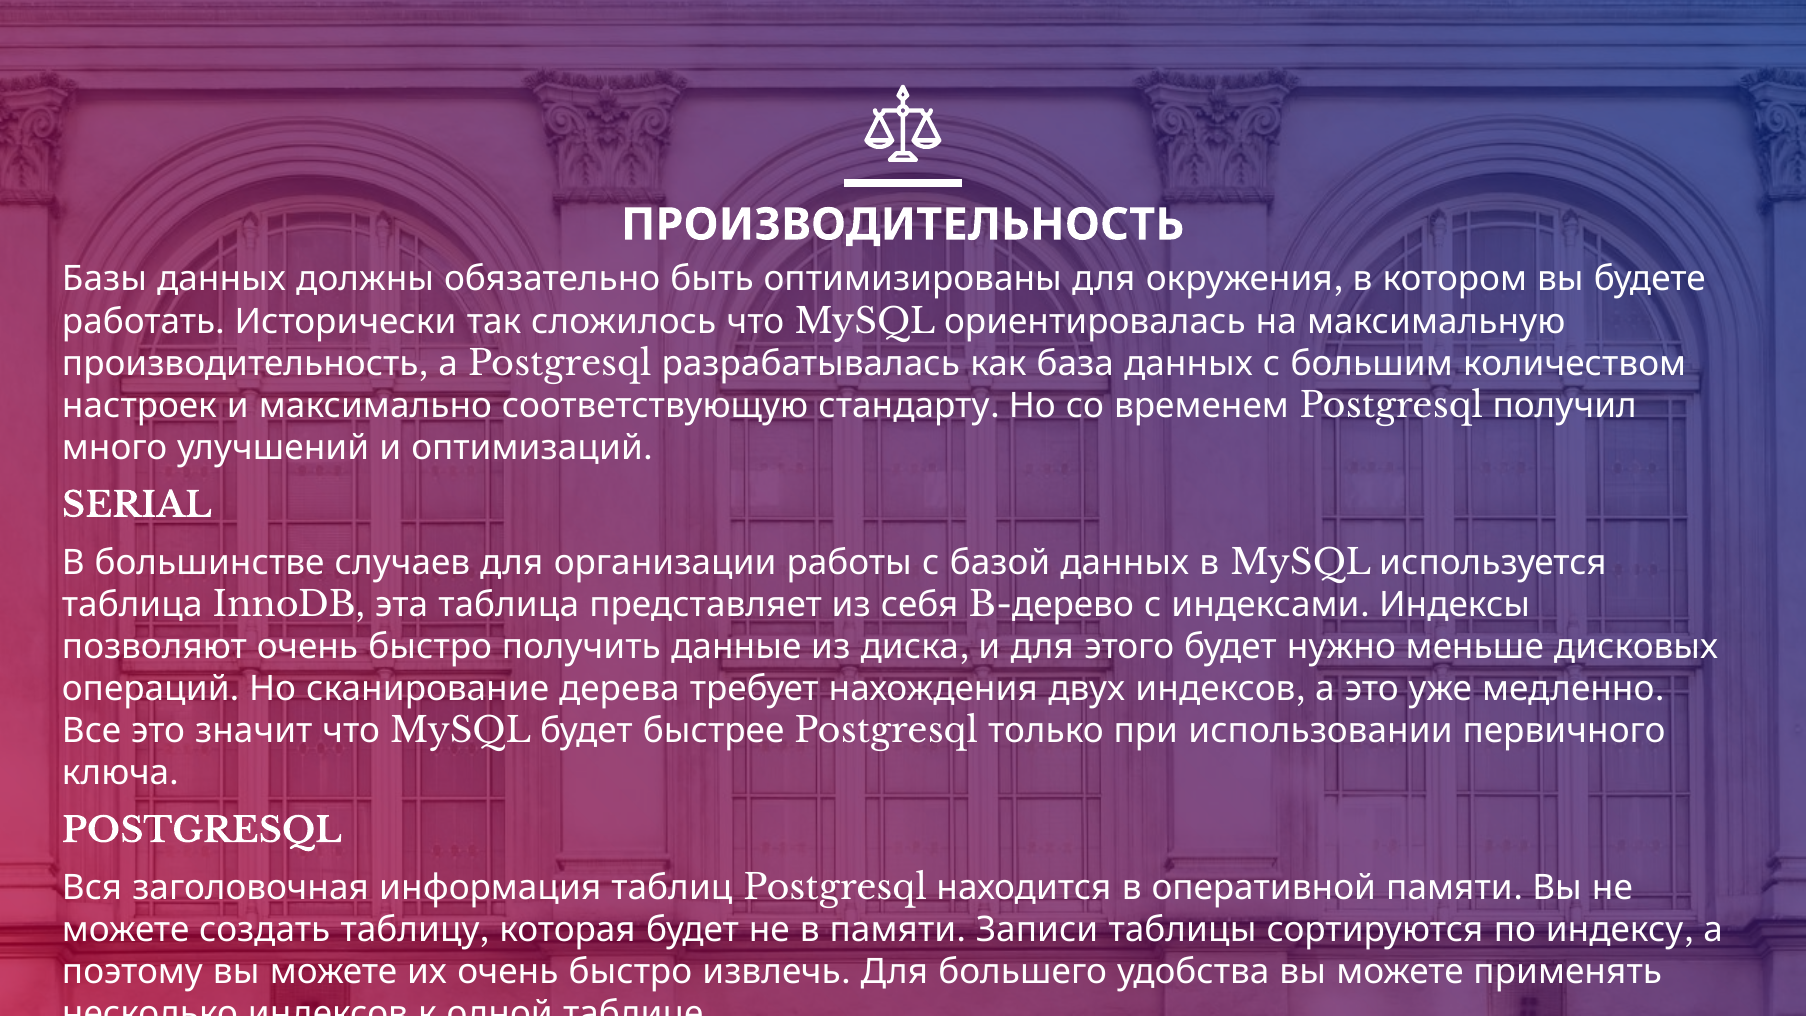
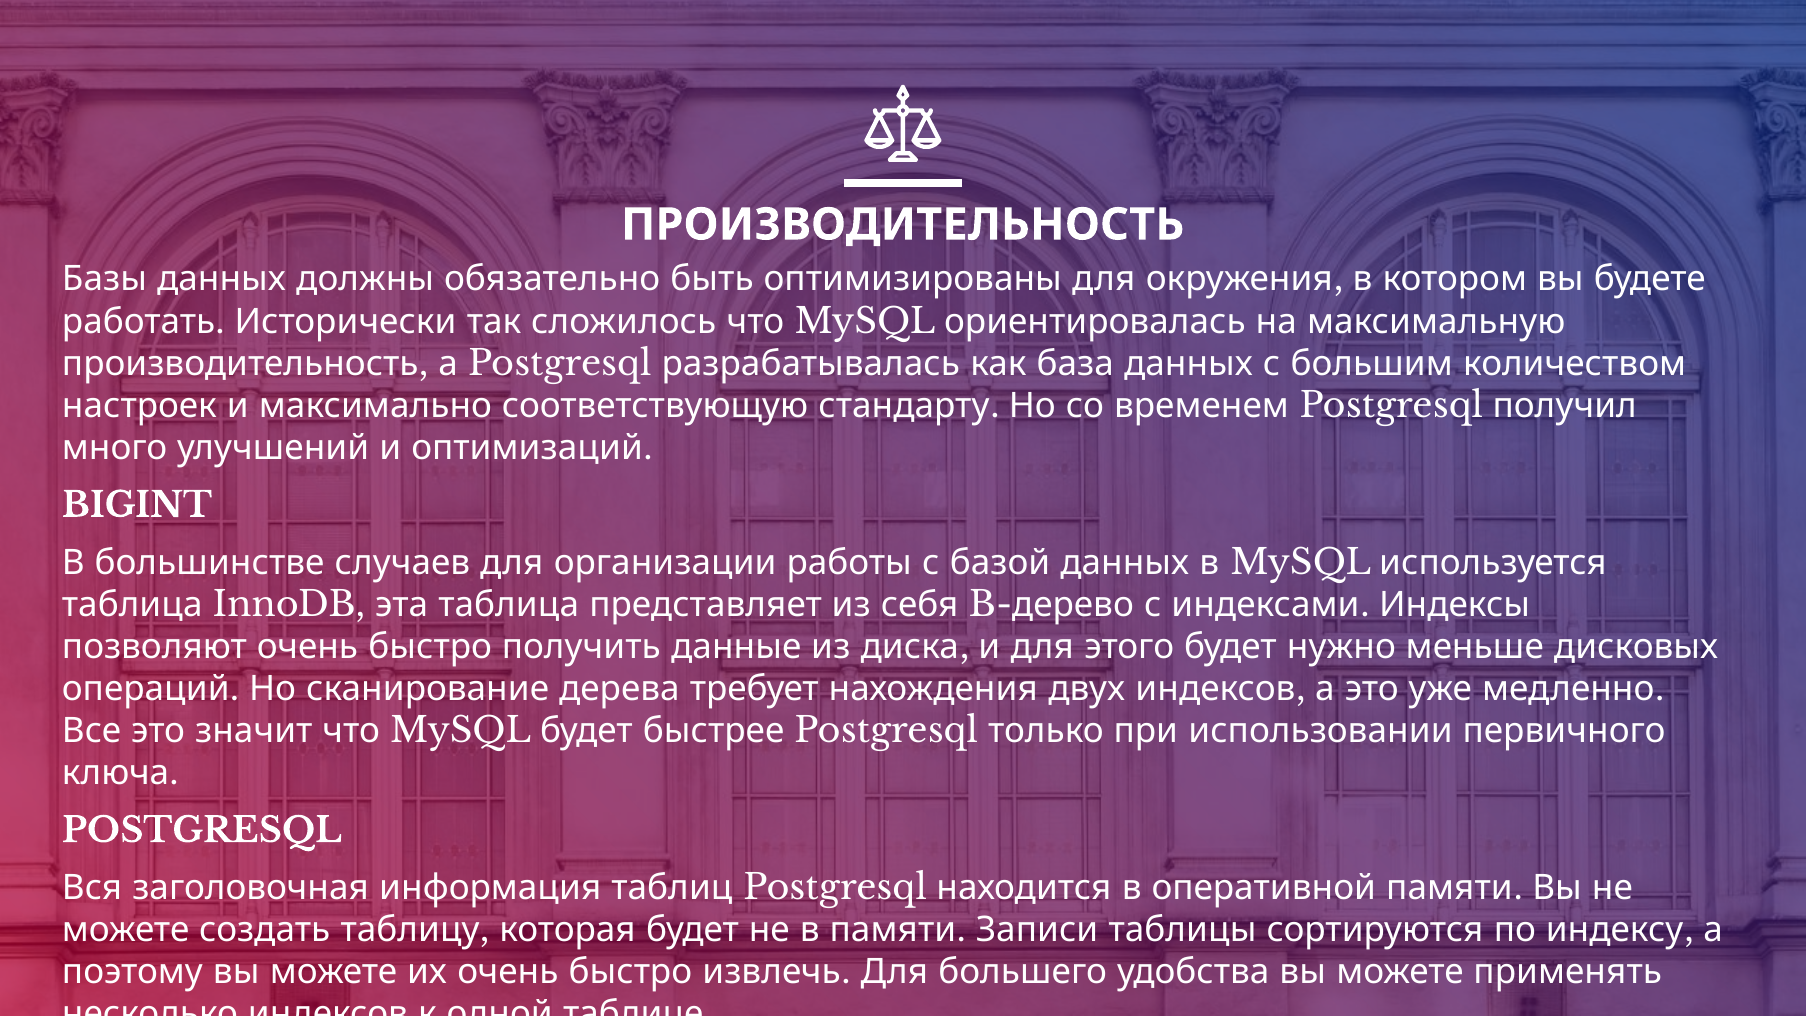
SERIAL: SERIAL -> BIGINT
